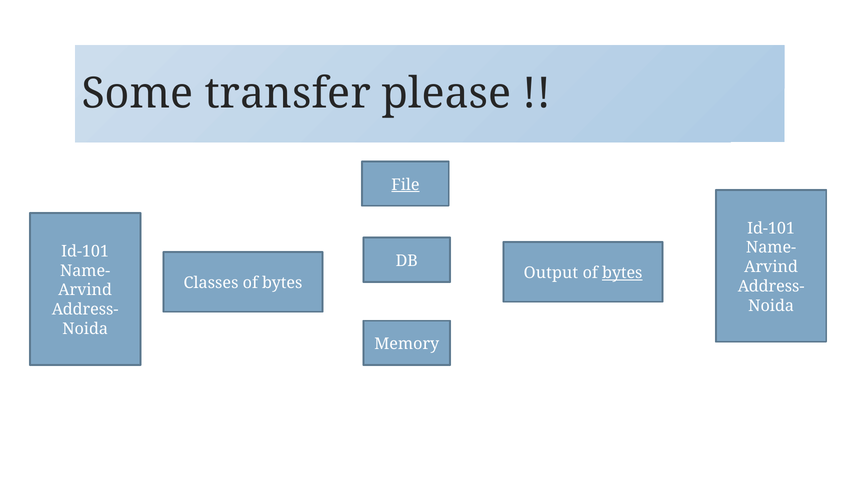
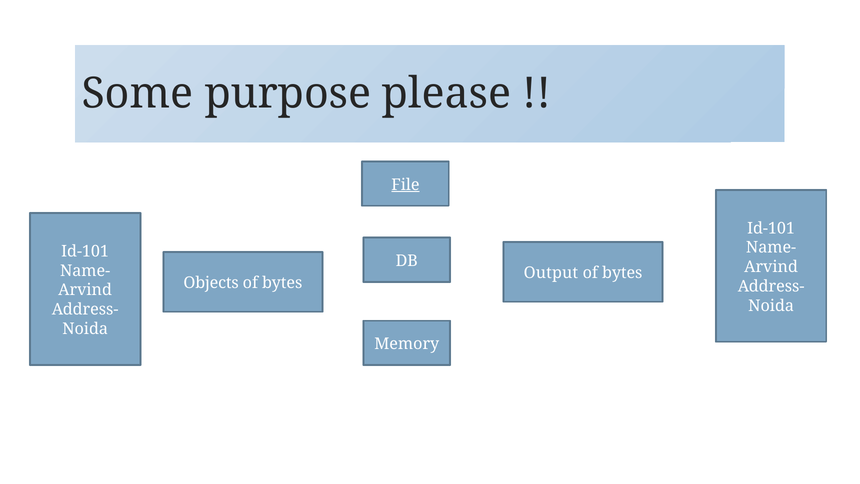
transfer: transfer -> purpose
bytes at (622, 273) underline: present -> none
Classes: Classes -> Objects
